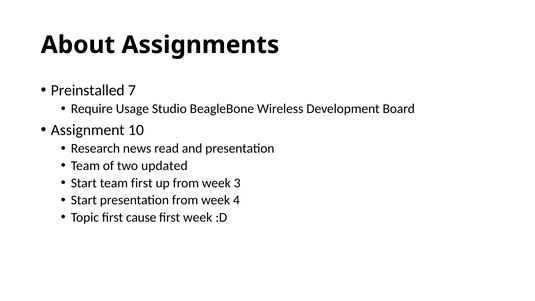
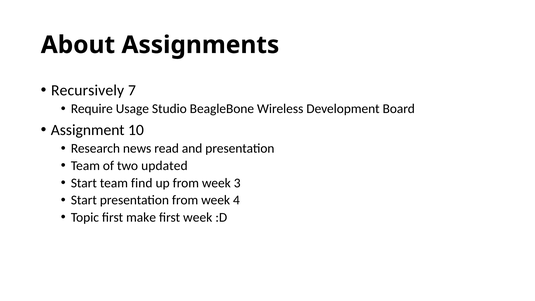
Preinstalled: Preinstalled -> Recursively
team first: first -> find
cause: cause -> make
